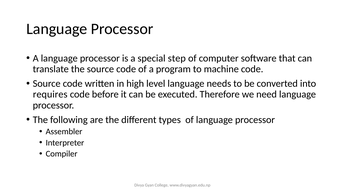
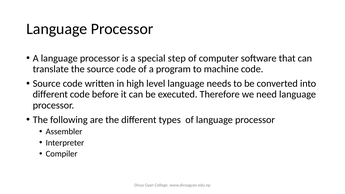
requires at (50, 94): requires -> different
